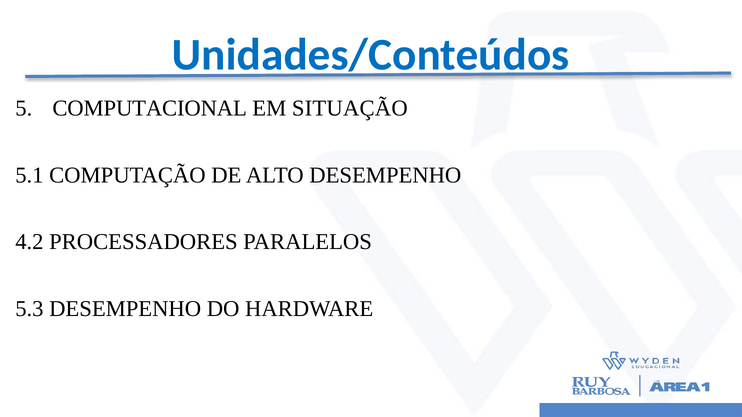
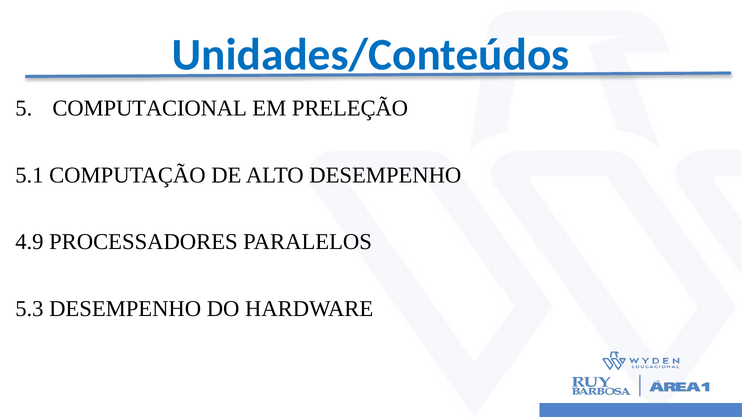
SITUAÇÃO: SITUAÇÃO -> PRELEÇÃO
4.2: 4.2 -> 4.9
